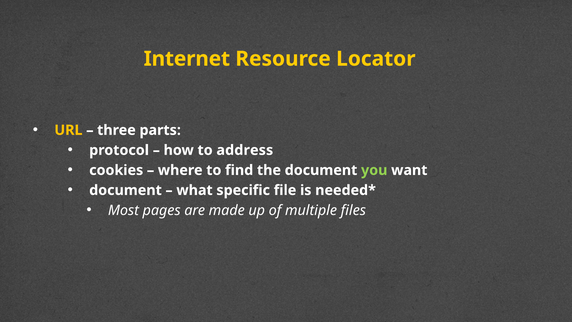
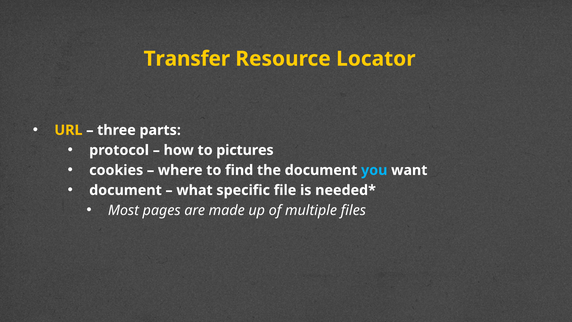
Internet: Internet -> Transfer
address: address -> pictures
you colour: light green -> light blue
